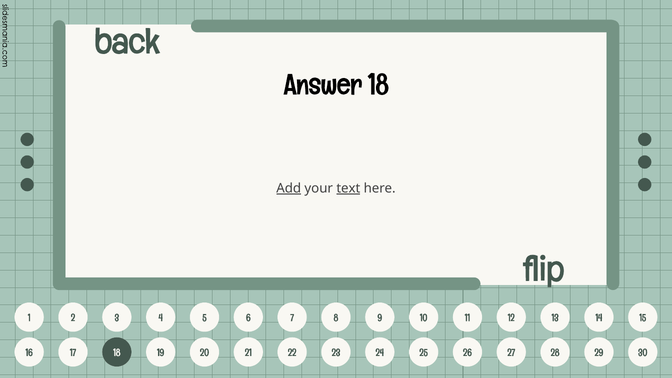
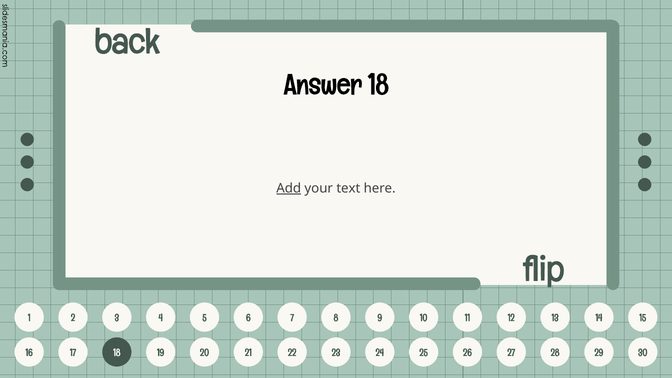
text underline: present -> none
